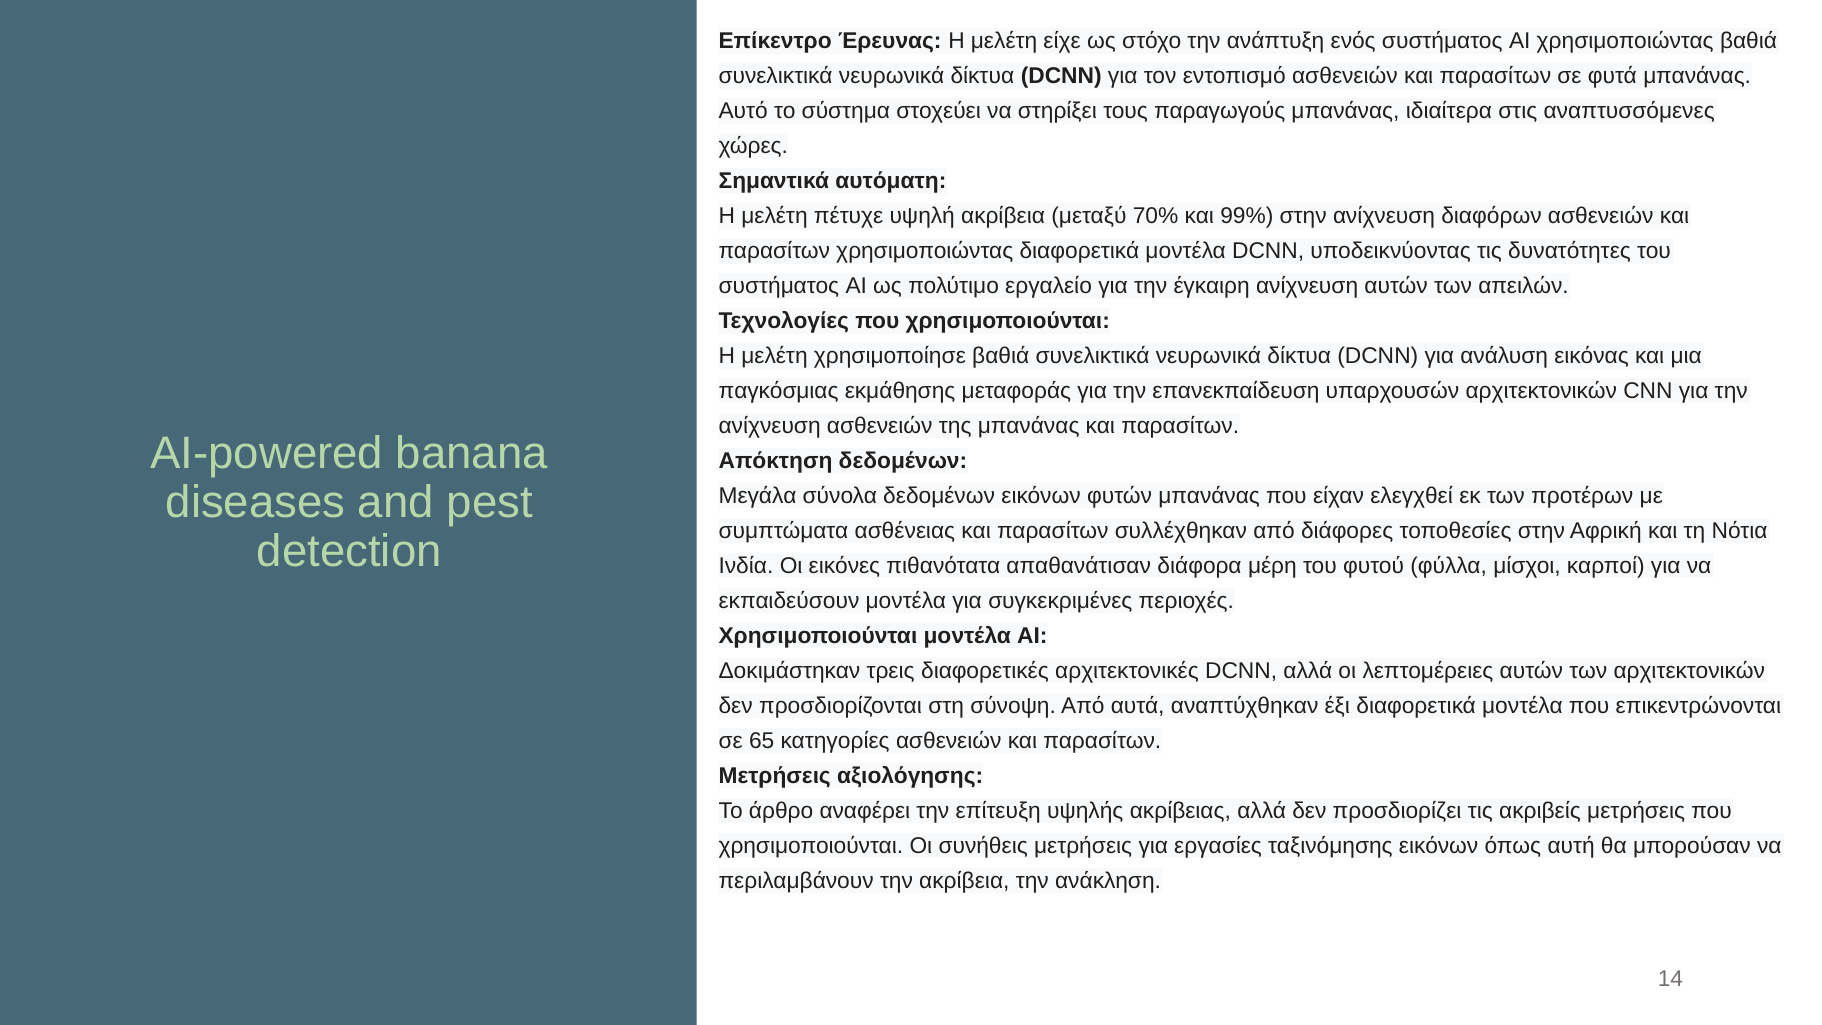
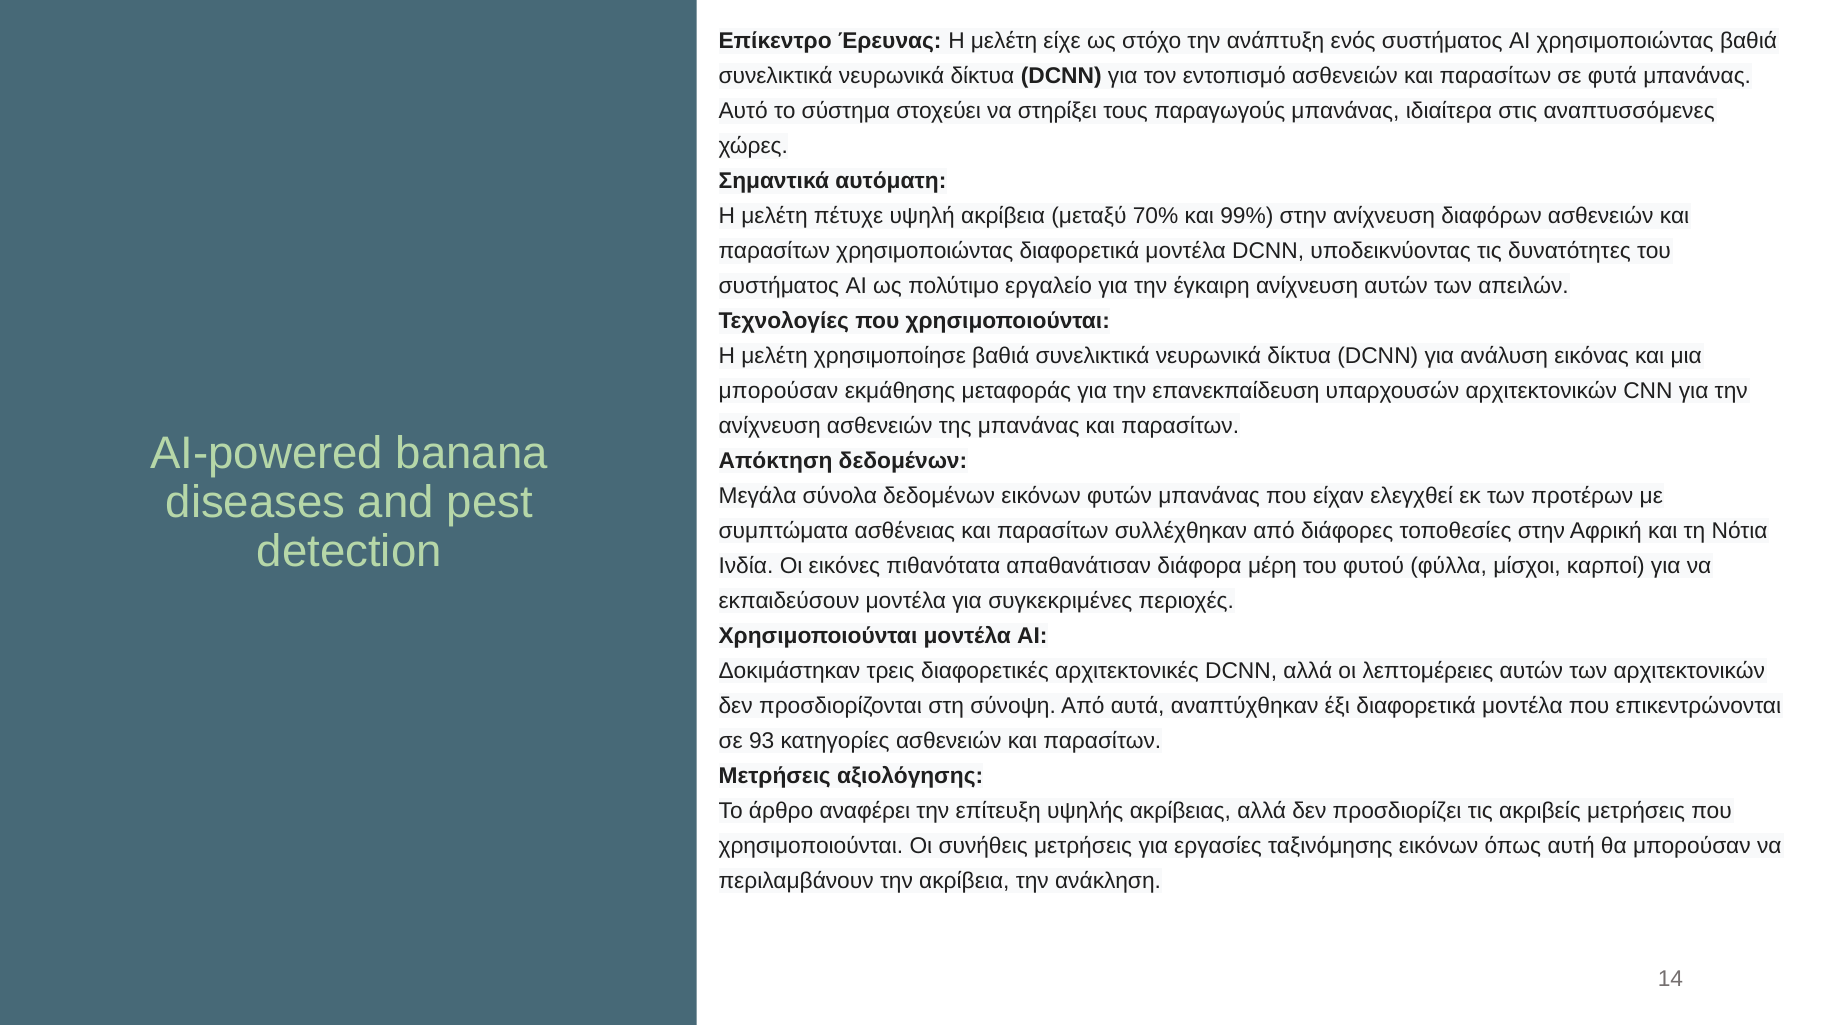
παγκόσμιας at (779, 391): παγκόσμιας -> μπορούσαν
65: 65 -> 93
